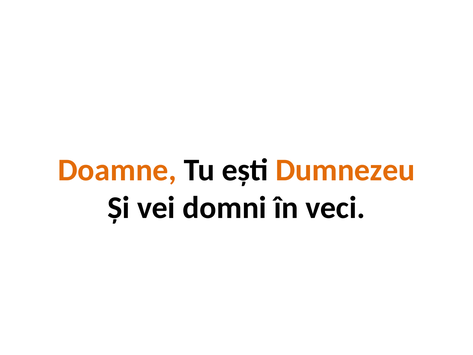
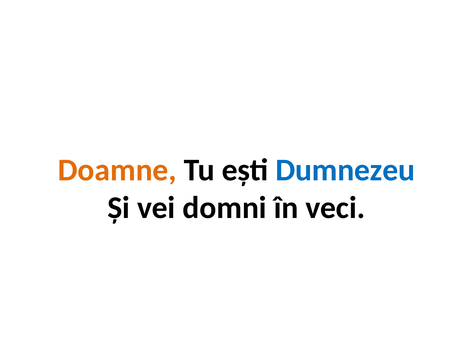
Dumnezeu colour: orange -> blue
